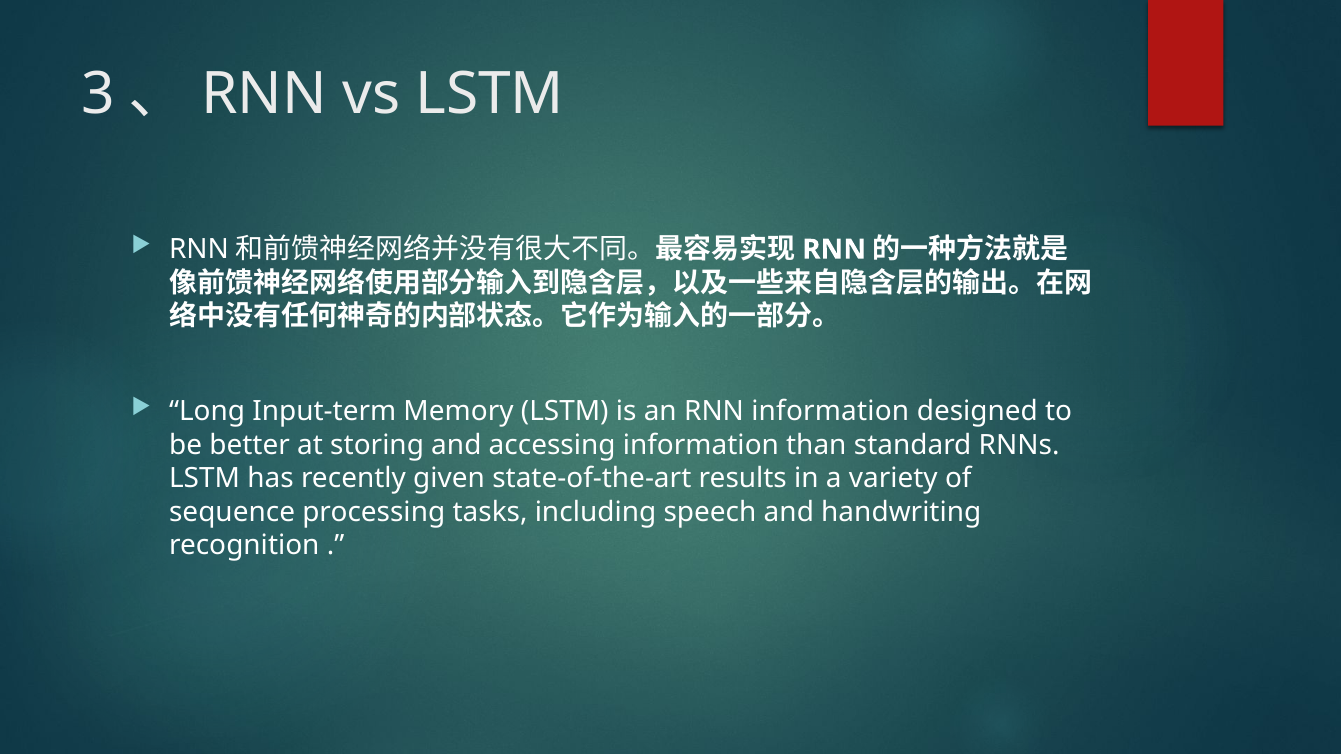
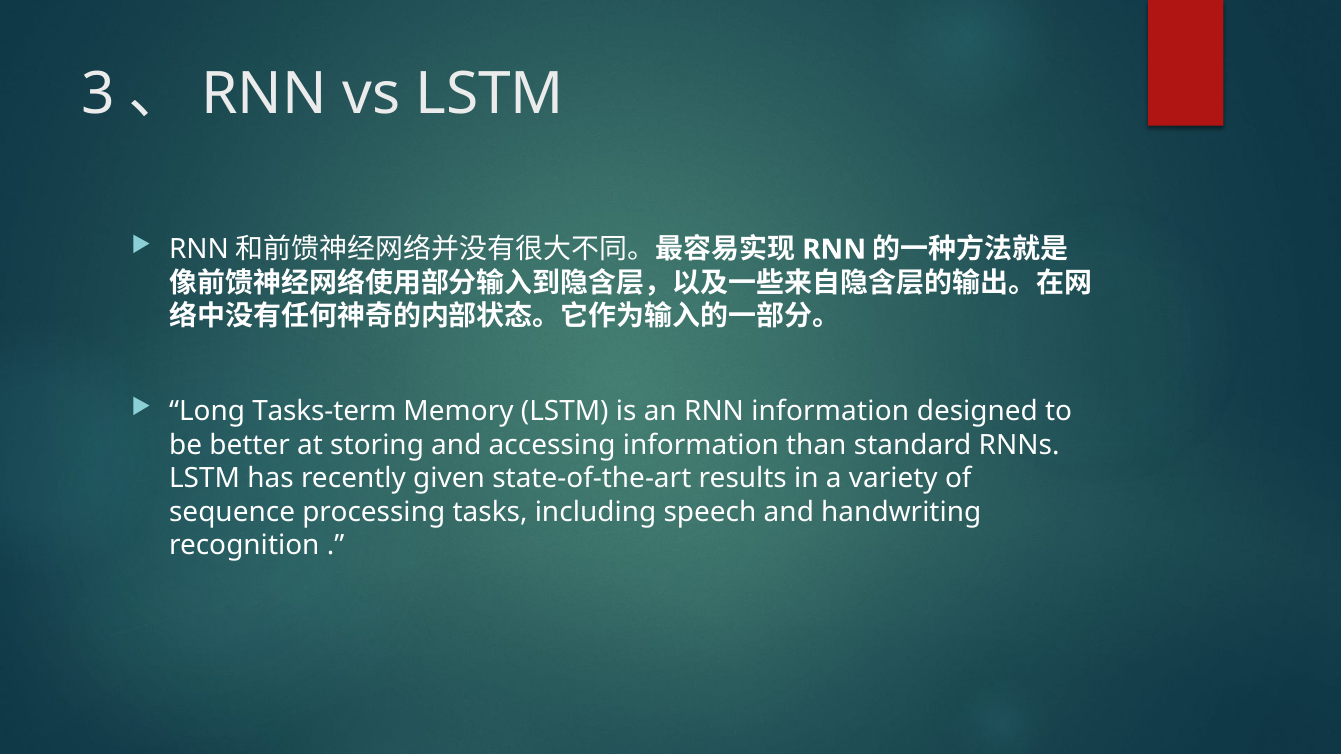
Input-term: Input-term -> Tasks-term
